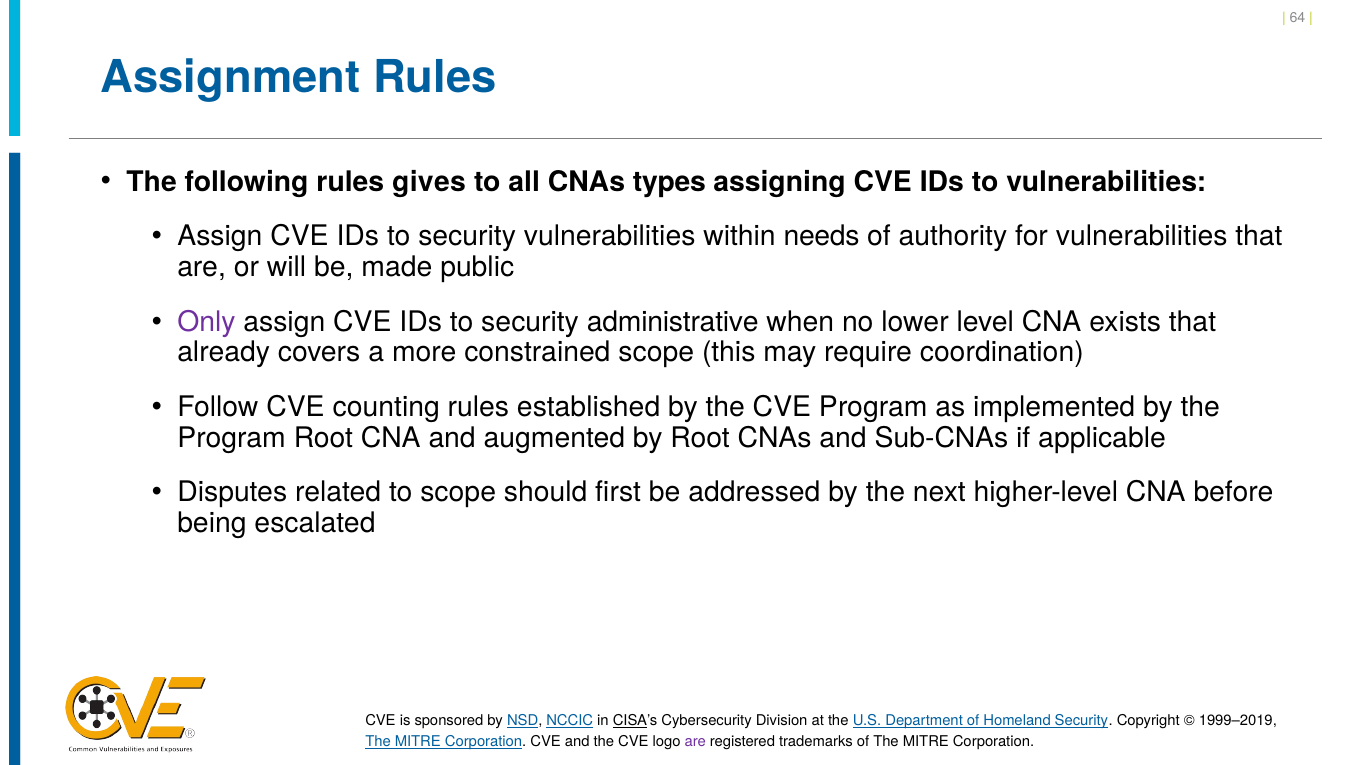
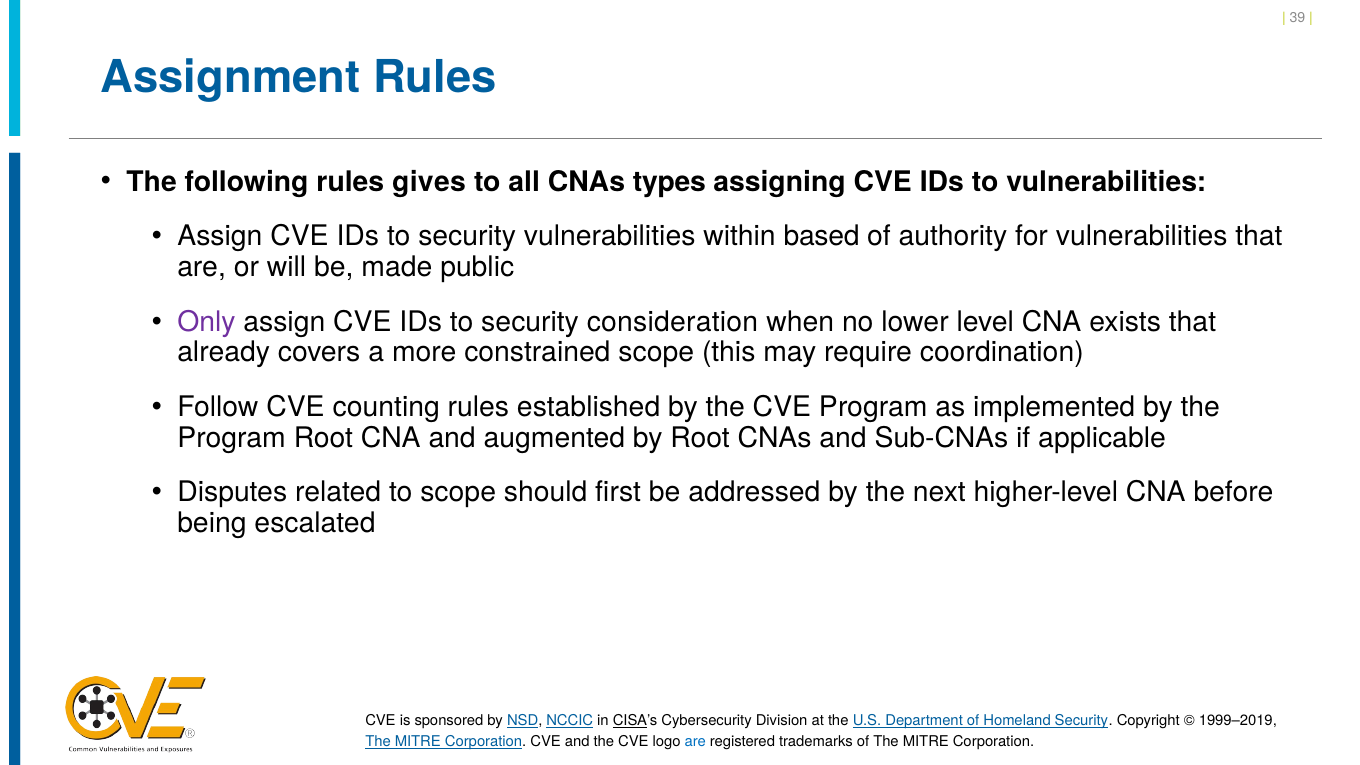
64: 64 -> 39
needs: needs -> based
administrative: administrative -> consideration
are at (695, 742) colour: purple -> blue
